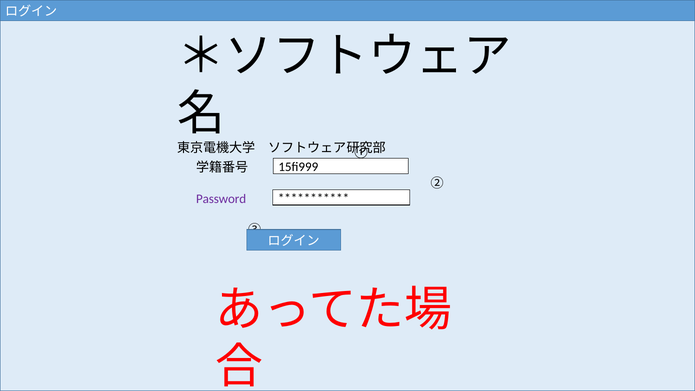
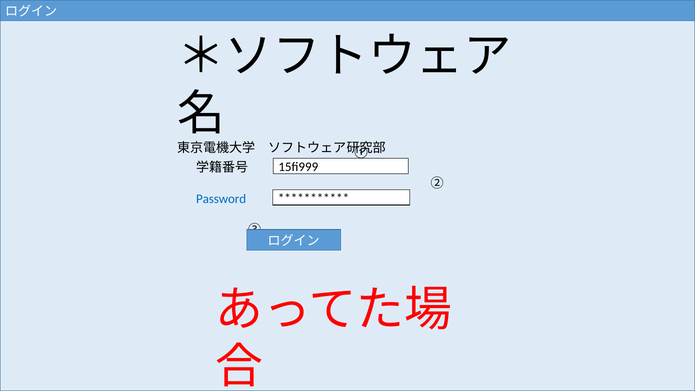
Password colour: purple -> blue
